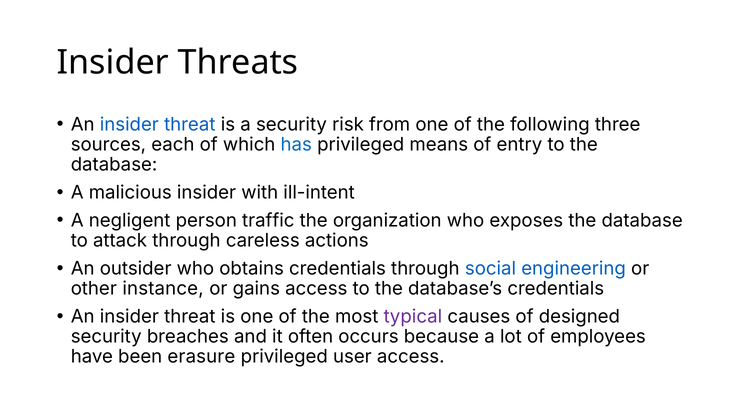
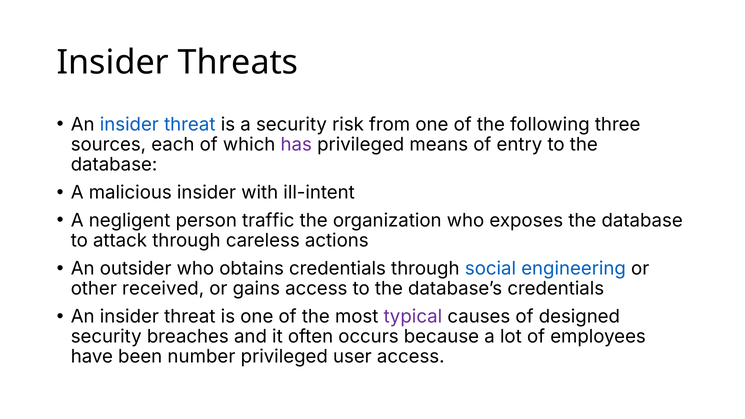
has colour: blue -> purple
instance: instance -> received
erasure: erasure -> number
